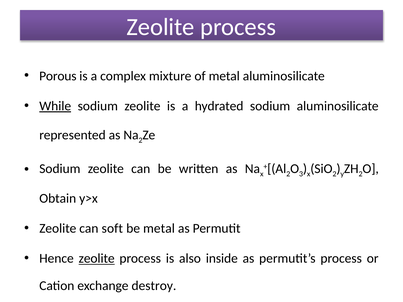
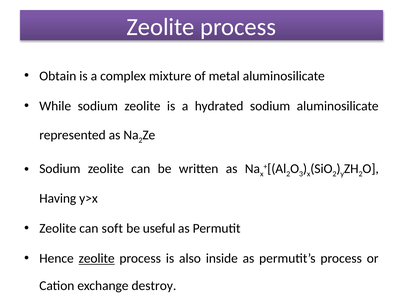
Porous: Porous -> Obtain
While underline: present -> none
Obtain: Obtain -> Having
be metal: metal -> useful
